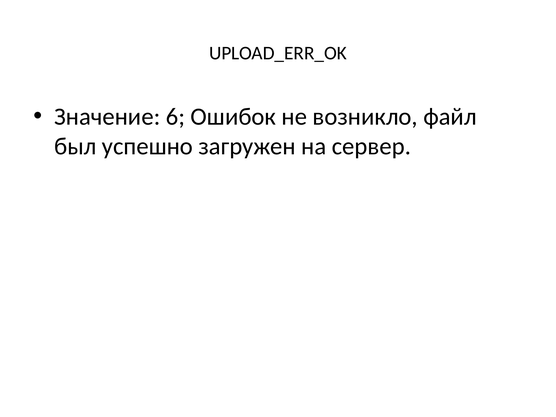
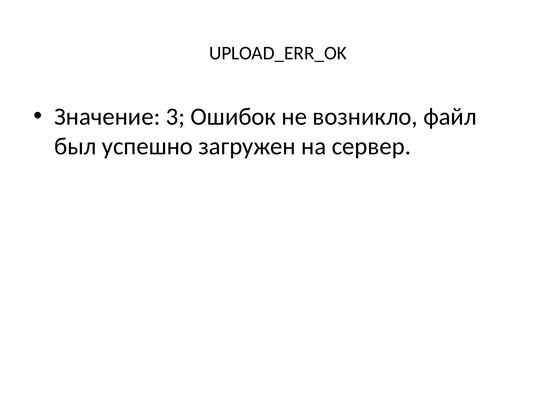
6: 6 -> 3
